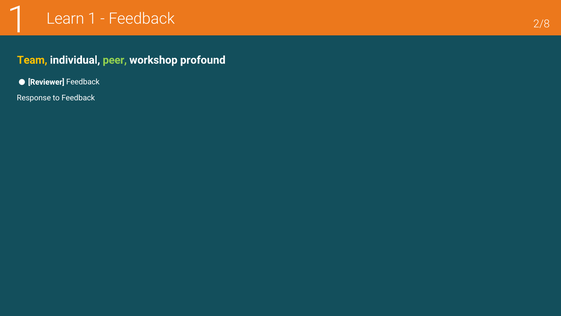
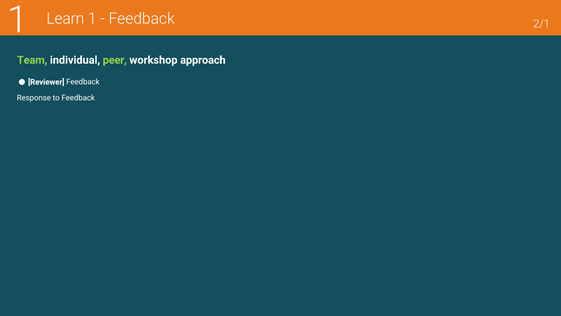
2/8: 2/8 -> 2/1
Team colour: yellow -> light green
profound: profound -> approach
